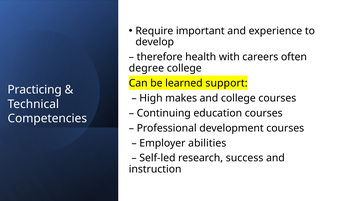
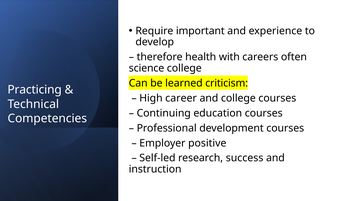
degree: degree -> science
support: support -> criticism
makes: makes -> career
abilities: abilities -> positive
